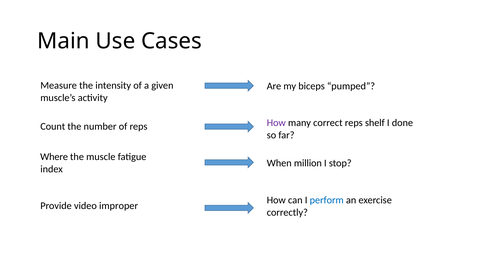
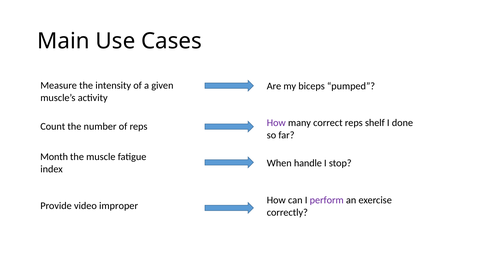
Where: Where -> Month
million: million -> handle
perform colour: blue -> purple
